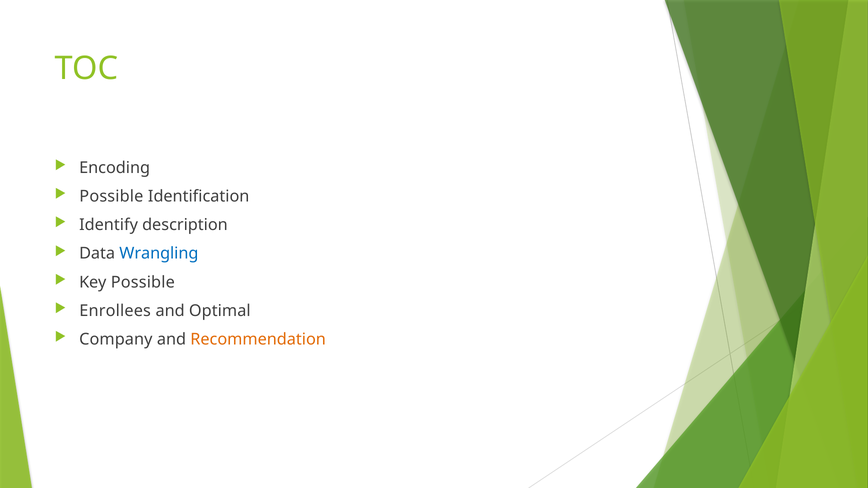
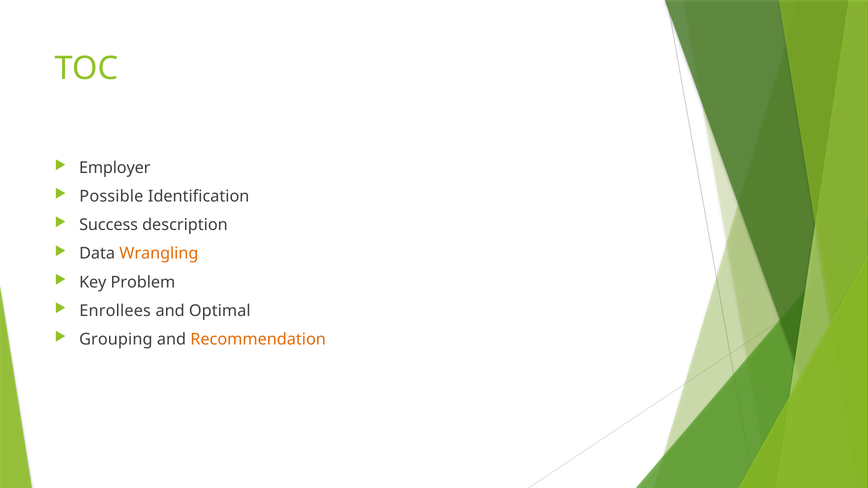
Encoding: Encoding -> Employer
Identify: Identify -> Success
Wrangling colour: blue -> orange
Key Possible: Possible -> Problem
Company: Company -> Grouping
